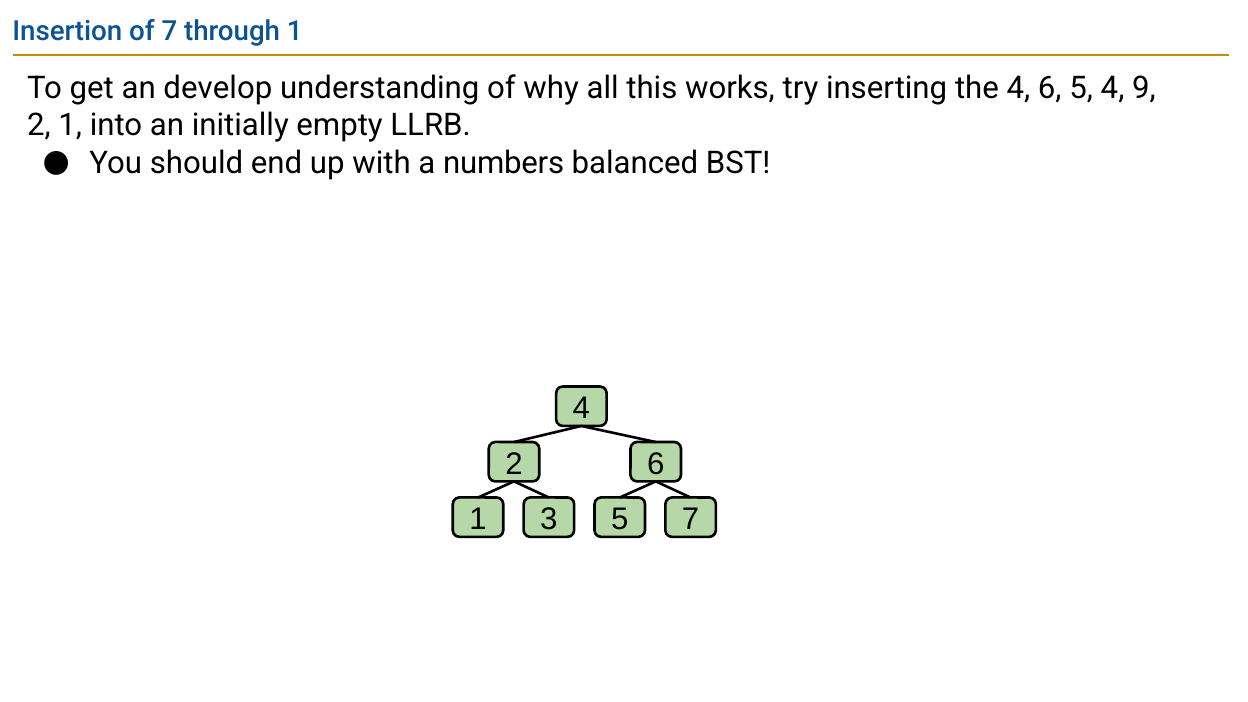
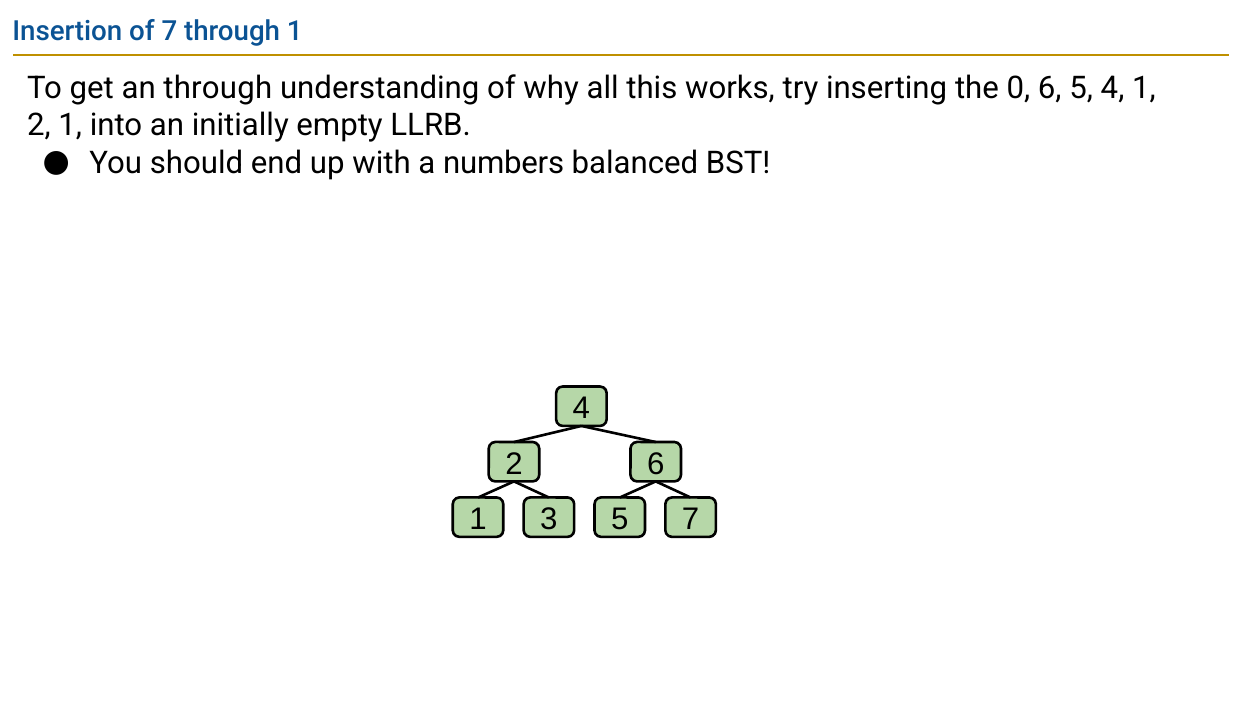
an develop: develop -> through
the 4: 4 -> 0
4 9: 9 -> 1
